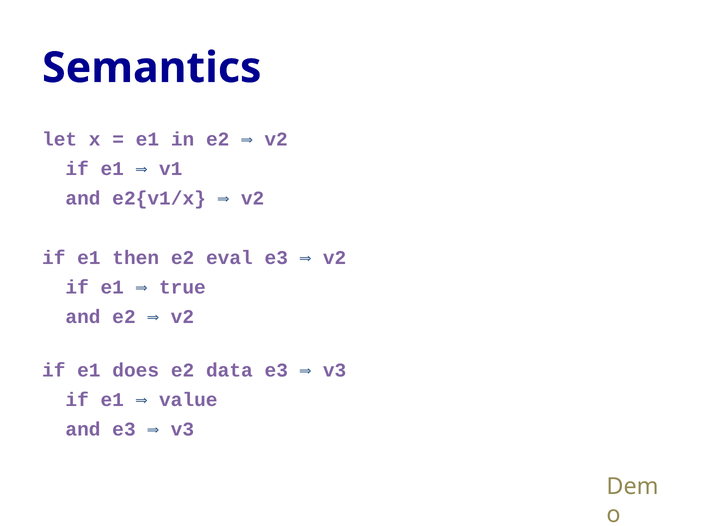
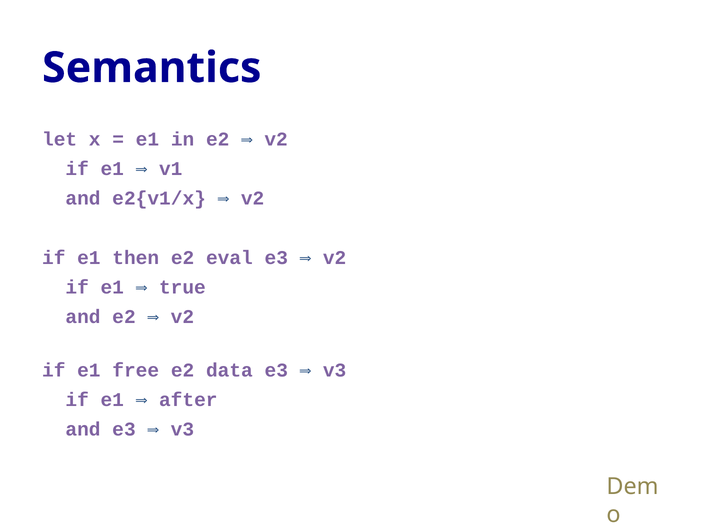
does: does -> free
value: value -> after
